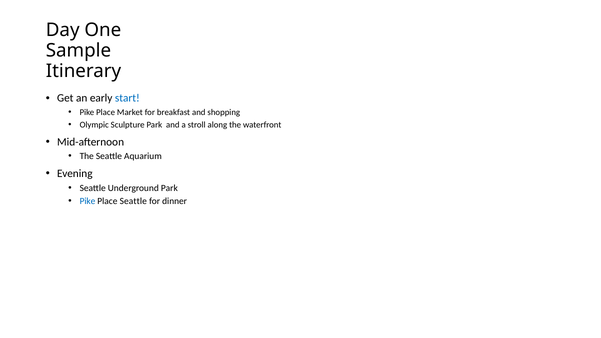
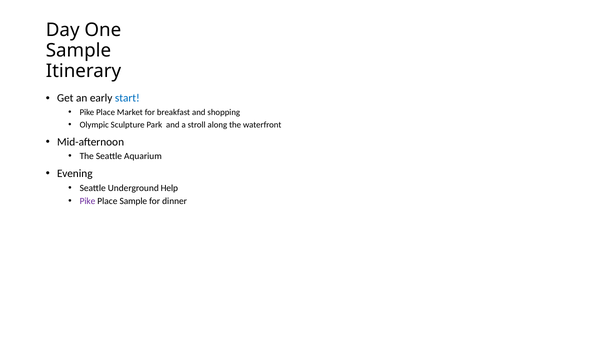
Underground Park: Park -> Help
Pike at (87, 201) colour: blue -> purple
Place Seattle: Seattle -> Sample
